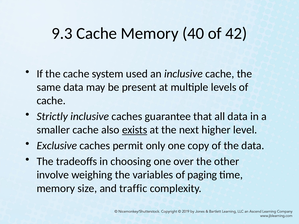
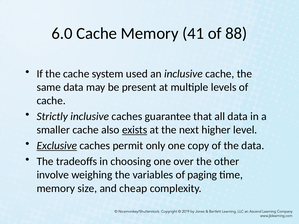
9.3: 9.3 -> 6.0
40: 40 -> 41
42: 42 -> 88
Exclusive underline: none -> present
traffic: traffic -> cheap
